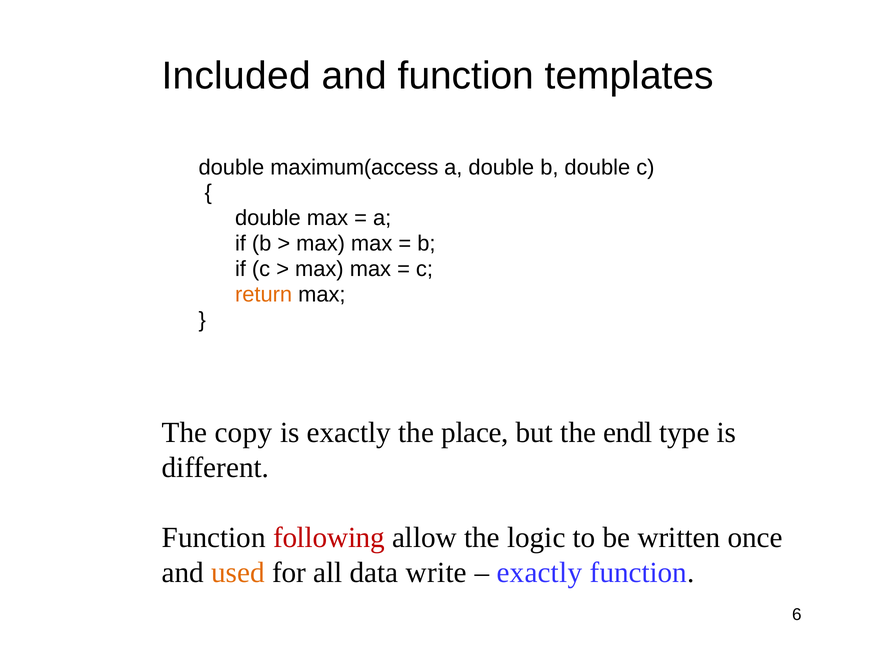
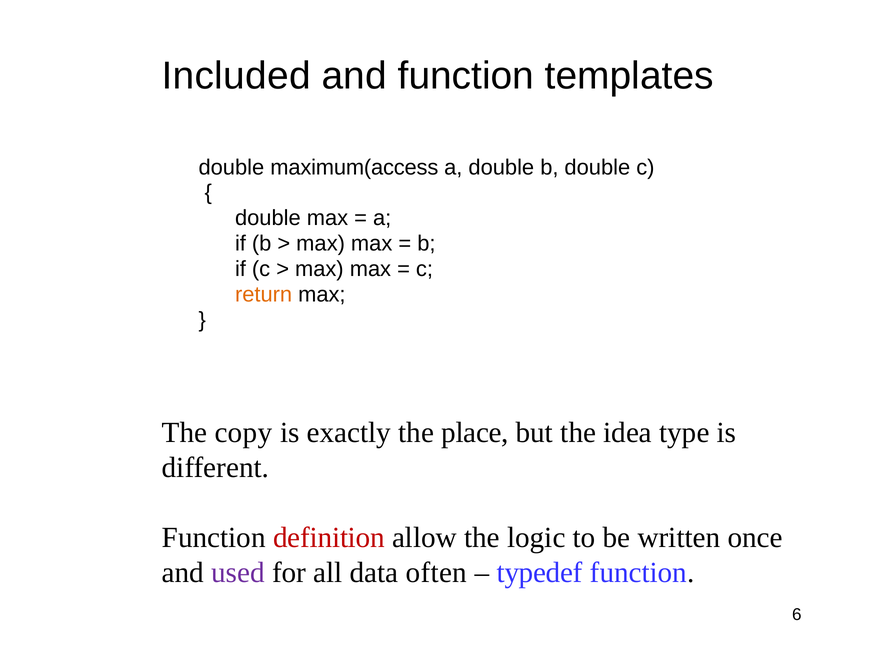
endl: endl -> idea
following: following -> definition
used colour: orange -> purple
write: write -> often
exactly at (539, 573): exactly -> typedef
